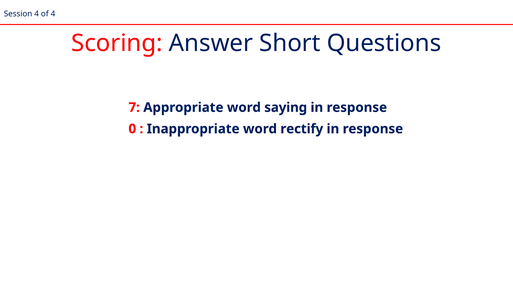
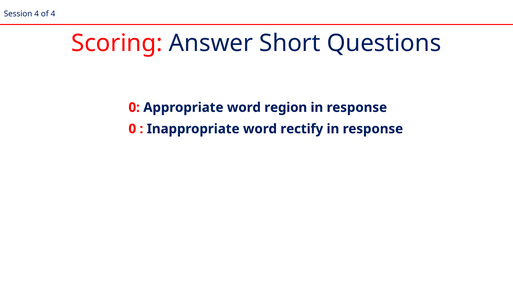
7 at (134, 107): 7 -> 0
saying: saying -> region
